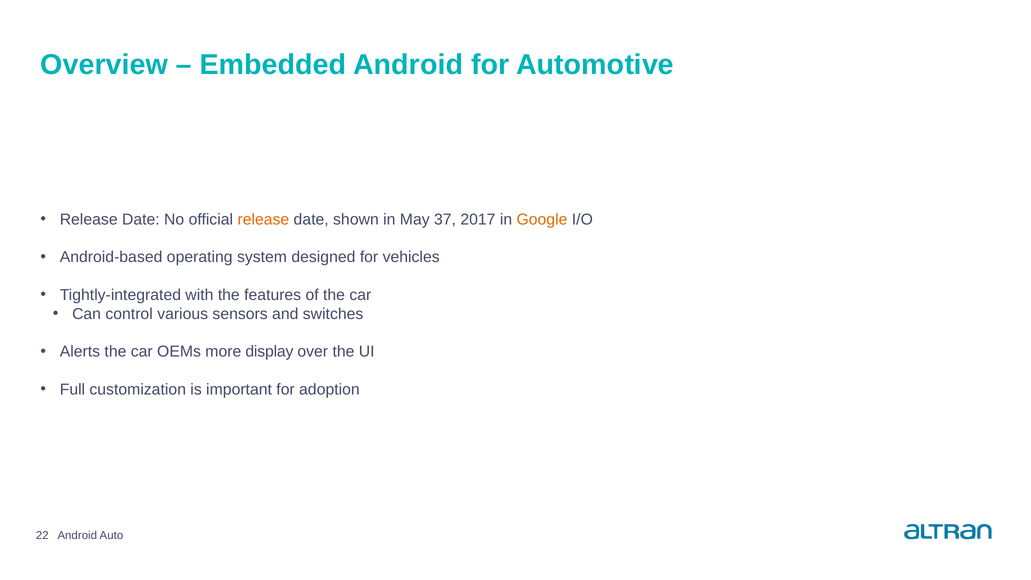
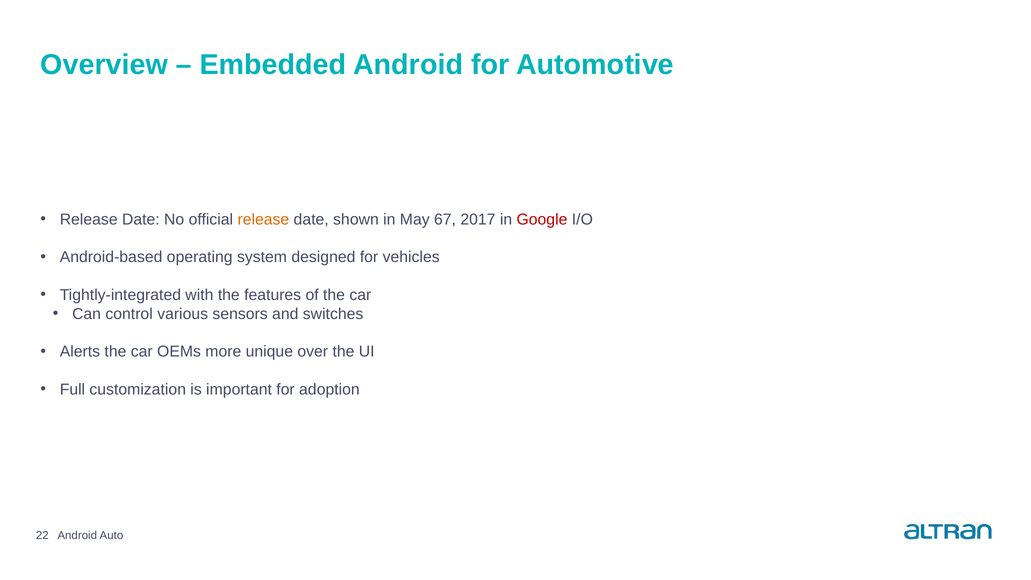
37: 37 -> 67
Google colour: orange -> red
display: display -> unique
